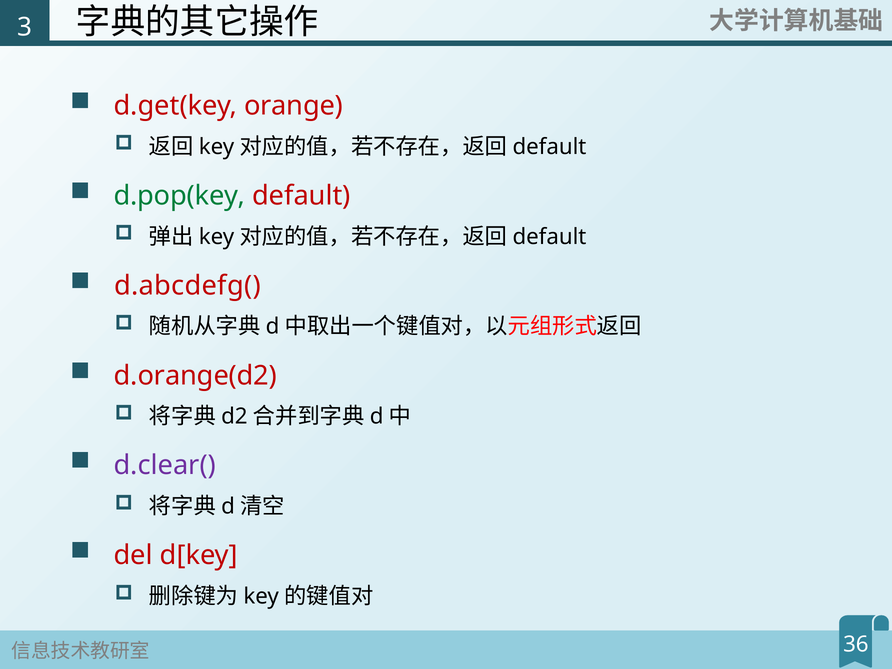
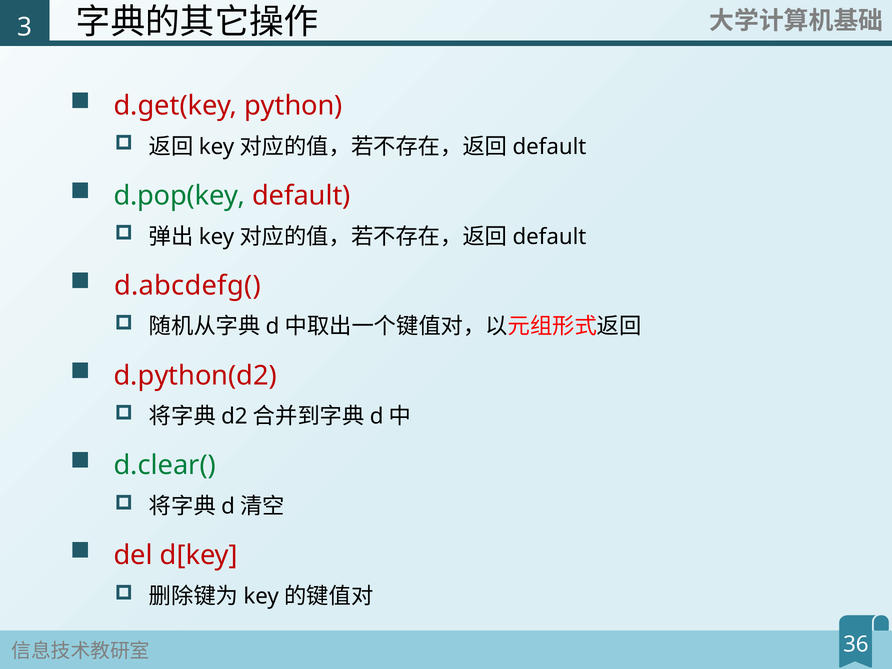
orange: orange -> python
d.orange(d2: d.orange(d2 -> d.python(d2
d.clear( colour: purple -> green
